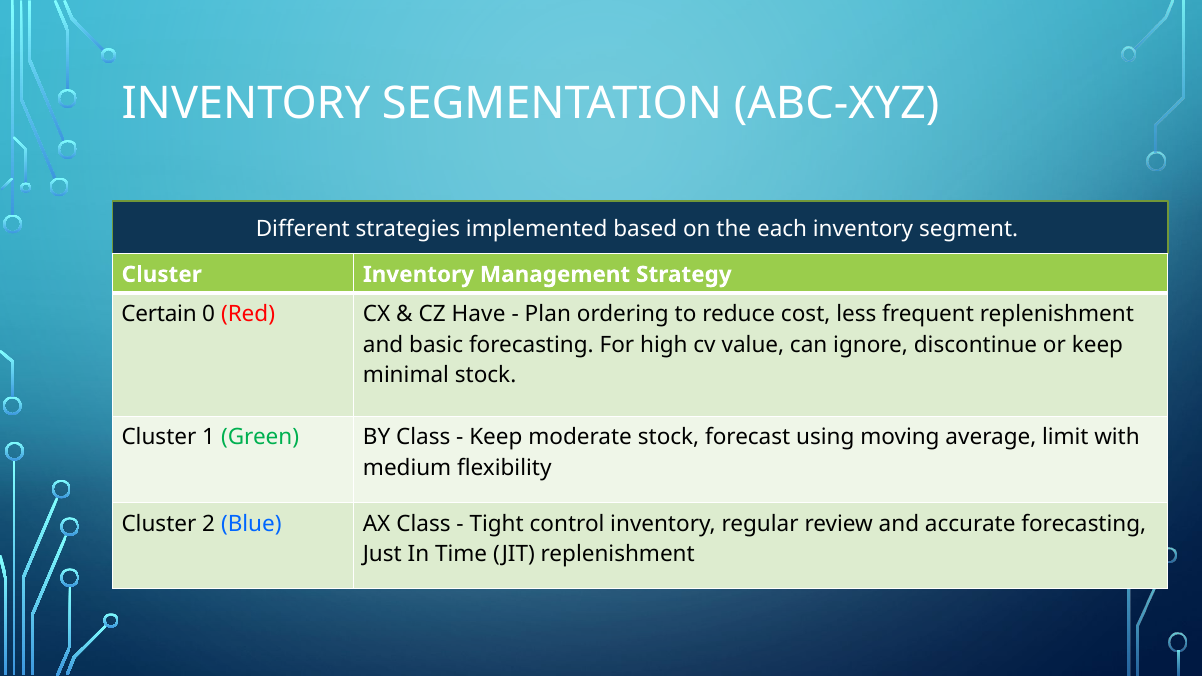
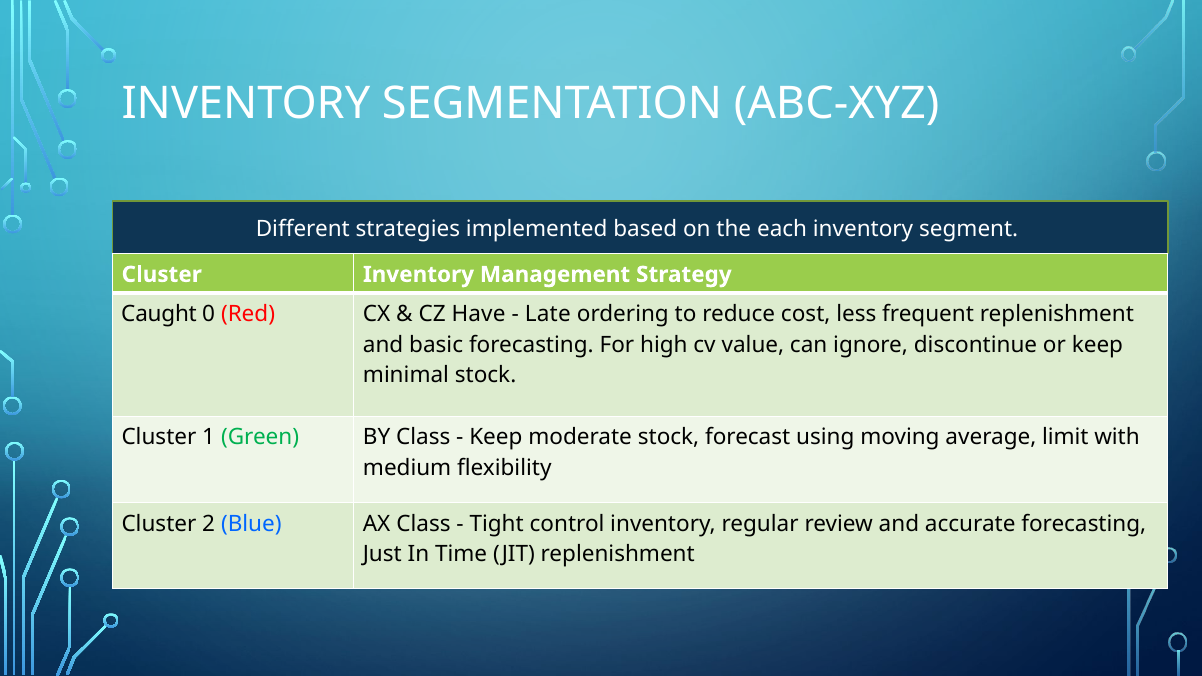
Certain: Certain -> Caught
Plan: Plan -> Late
